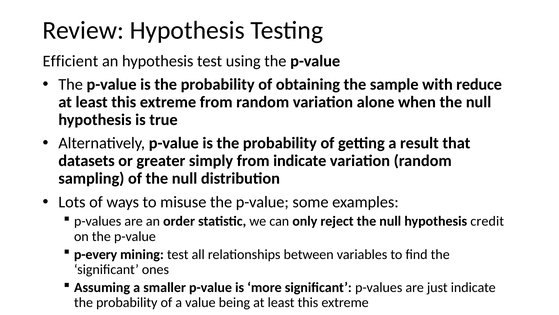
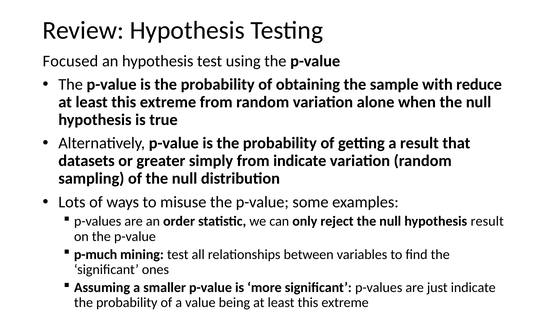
Efficient: Efficient -> Focused
hypothesis credit: credit -> result
p-every: p-every -> p-much
